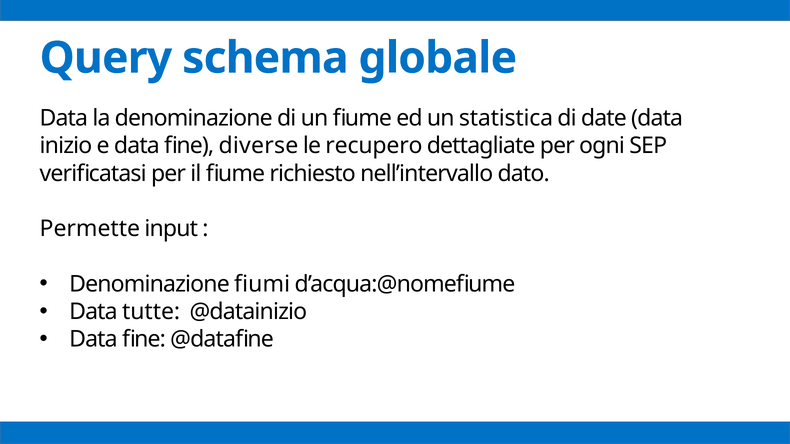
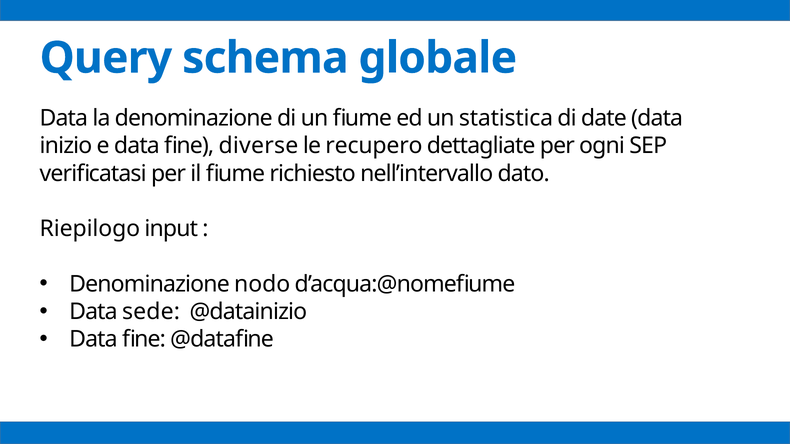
Permette: Permette -> Riepilogo
fiumi: fiumi -> nodo
tutte: tutte -> sede
